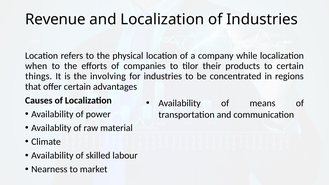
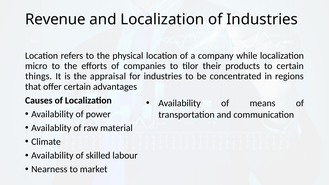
when: when -> micro
involving: involving -> appraisal
